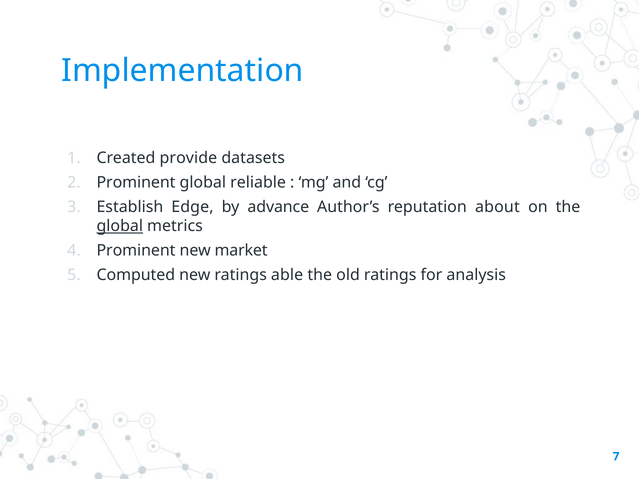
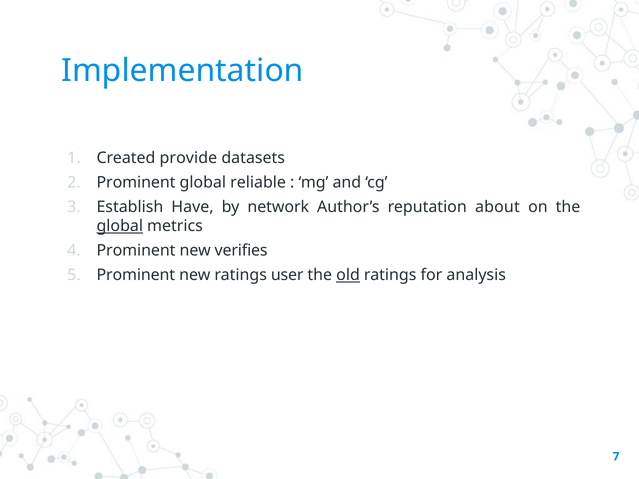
Edge: Edge -> Have
advance: advance -> network
market: market -> verifies
Computed at (136, 275): Computed -> Prominent
able: able -> user
old underline: none -> present
